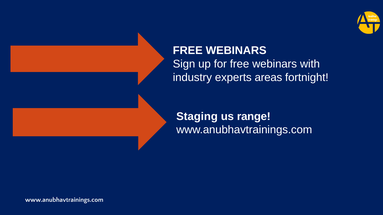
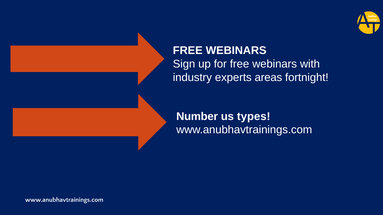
Staging: Staging -> Number
range: range -> types
